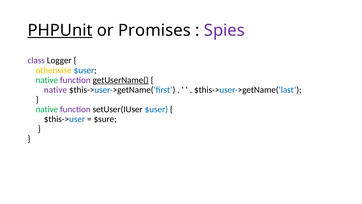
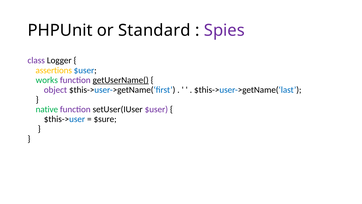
PHPUnit underline: present -> none
Promises: Promises -> Standard
otherwise: otherwise -> assertions
native at (47, 80): native -> works
native at (55, 90): native -> object
$user at (156, 109) colour: blue -> purple
